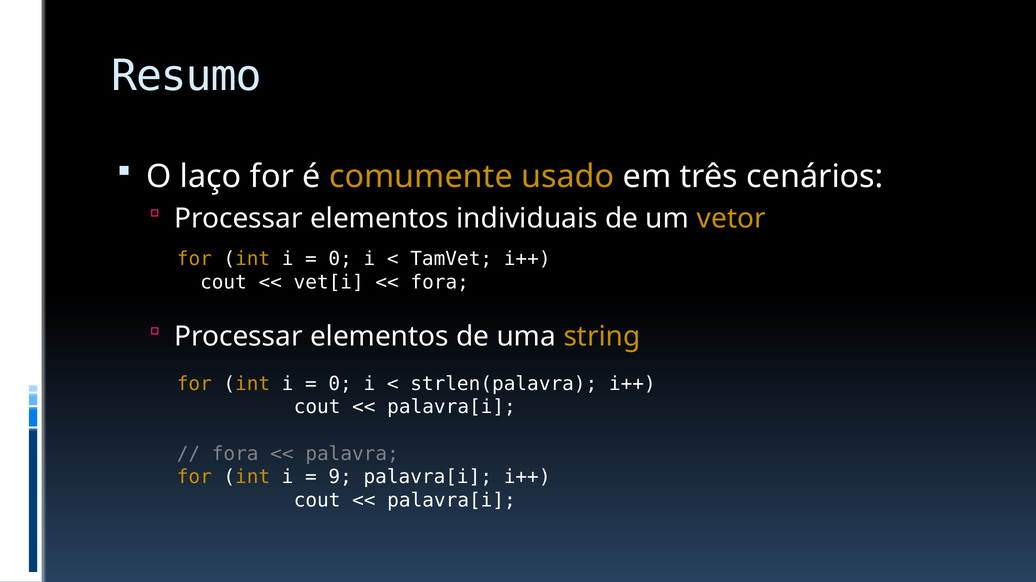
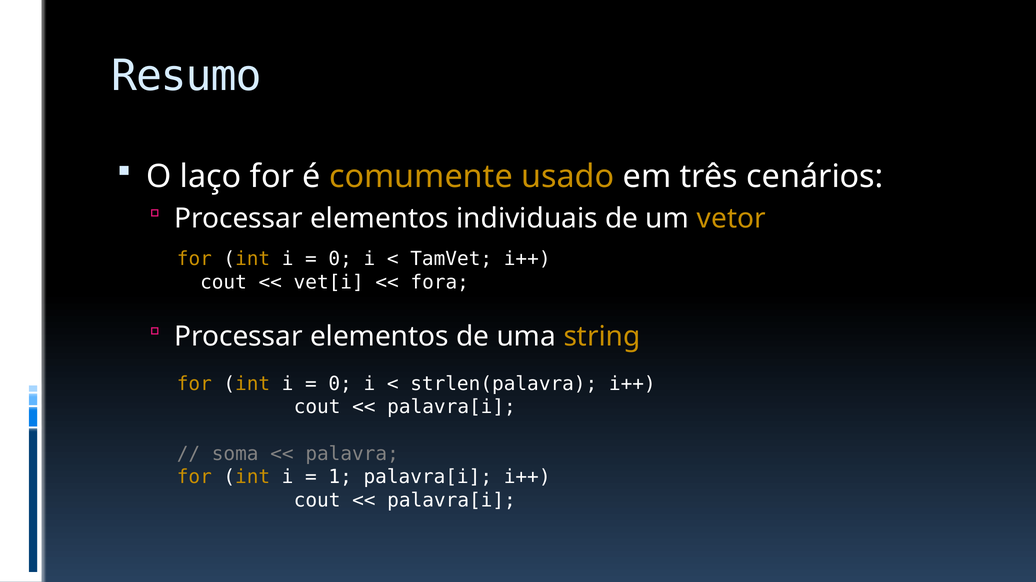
fora at (235, 454): fora -> soma
9: 9 -> 1
